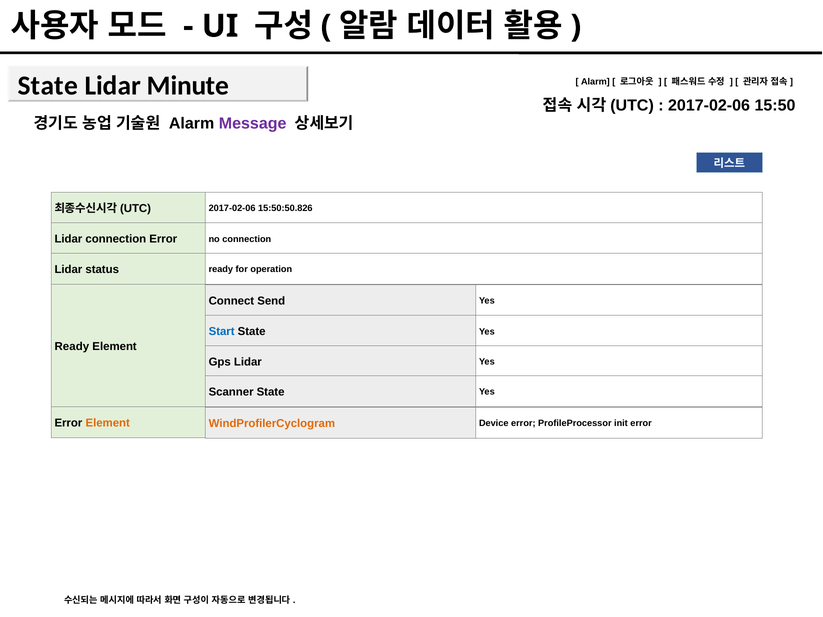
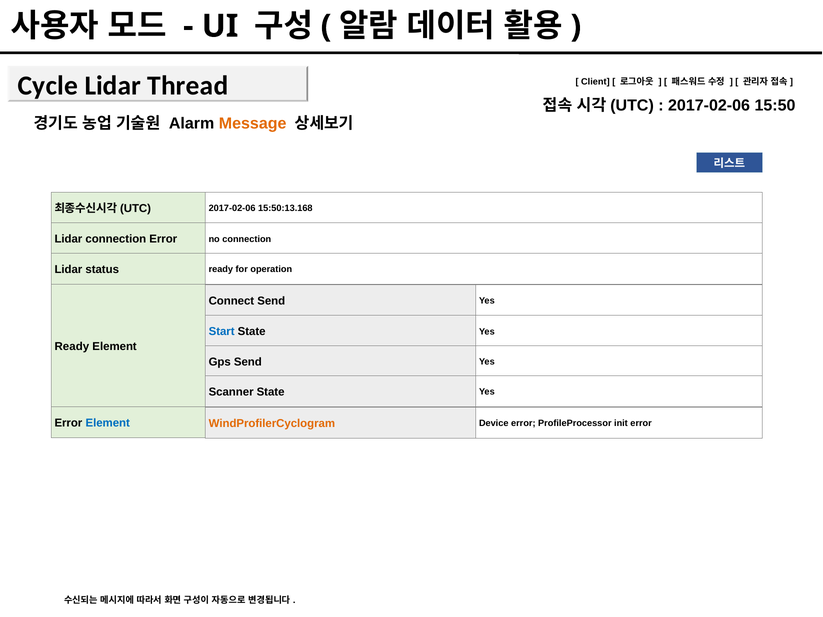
State at (48, 86): State -> Cycle
Minute: Minute -> Thread
Alarm at (595, 82): Alarm -> Client
Message colour: purple -> orange
15:50:50.826: 15:50:50.826 -> 15:50:13.168
Gps Lidar: Lidar -> Send
Element at (108, 423) colour: orange -> blue
